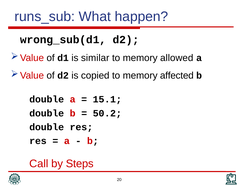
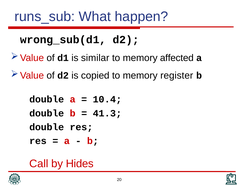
allowed: allowed -> affected
affected: affected -> register
15.1: 15.1 -> 10.4
50.2: 50.2 -> 41.3
Steps: Steps -> Hides
